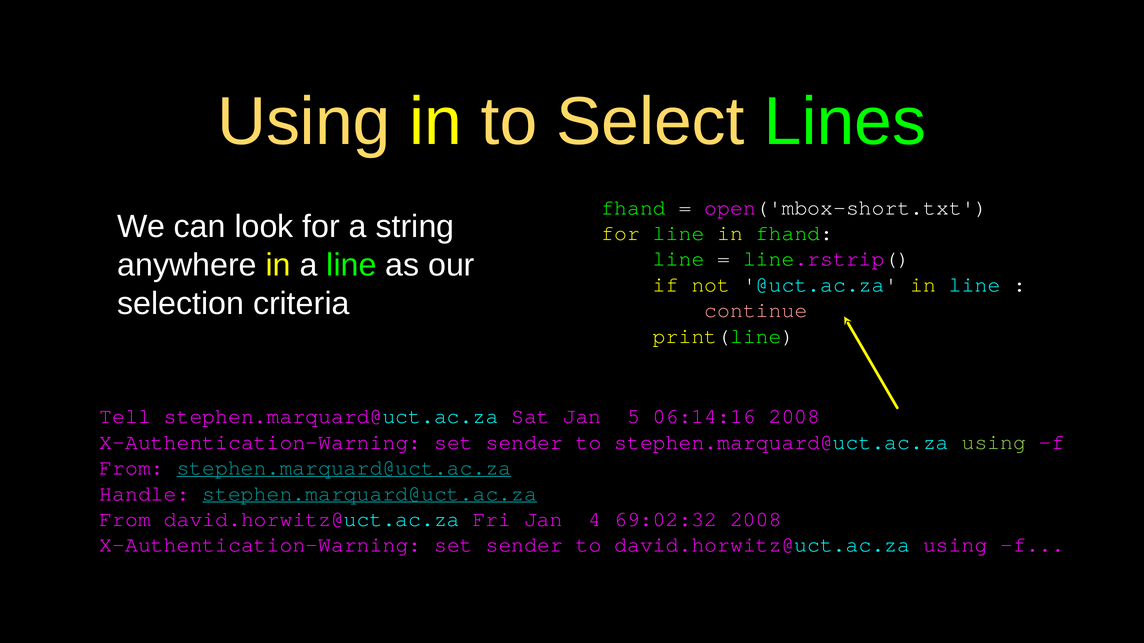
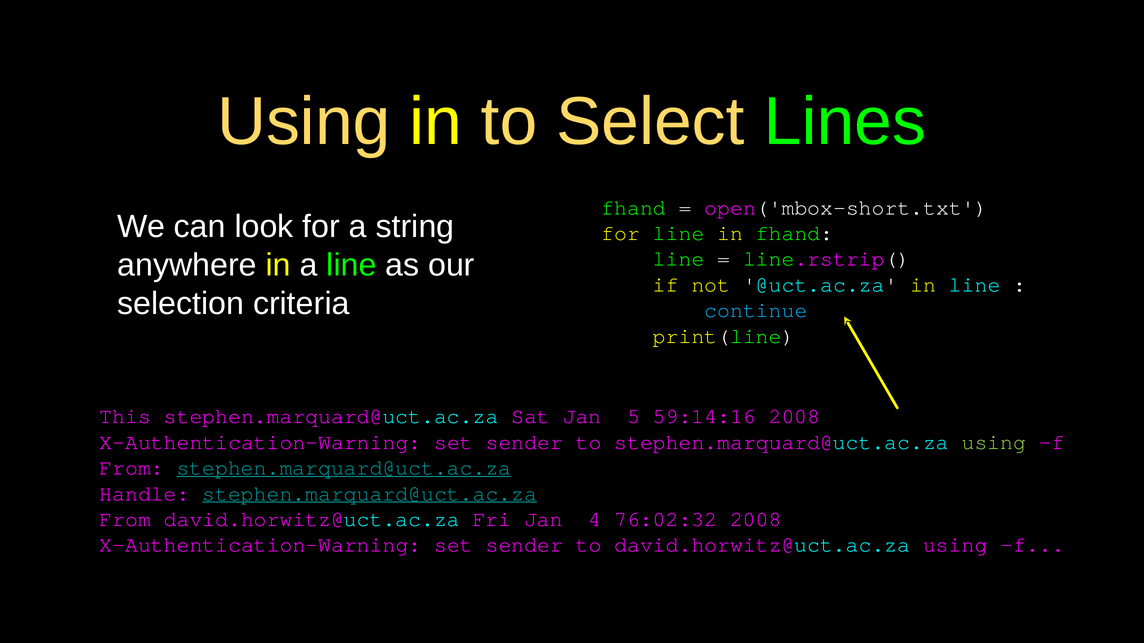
continue colour: pink -> light blue
Tell: Tell -> This
06:14:16: 06:14:16 -> 59:14:16
69:02:32: 69:02:32 -> 76:02:32
